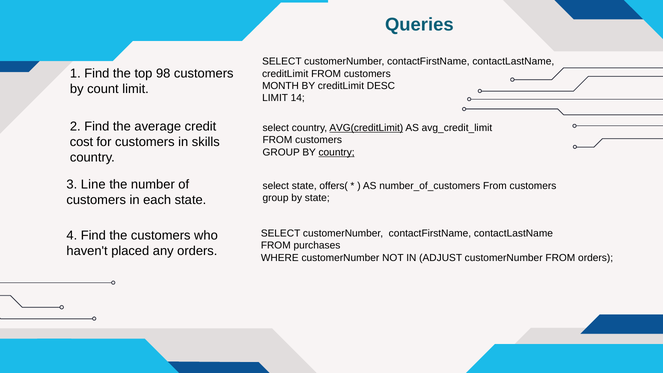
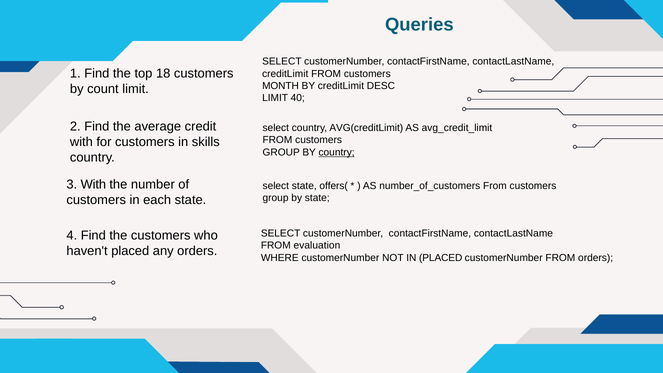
98: 98 -> 18
14: 14 -> 40
AVG(creditLimit underline: present -> none
cost at (81, 142): cost -> with
3 Line: Line -> With
purchases: purchases -> evaluation
IN ADJUST: ADJUST -> PLACED
